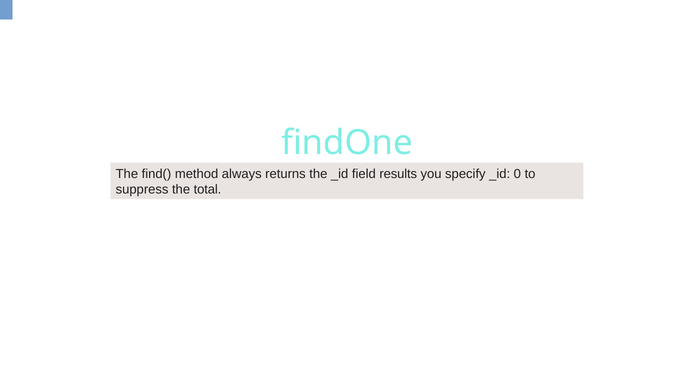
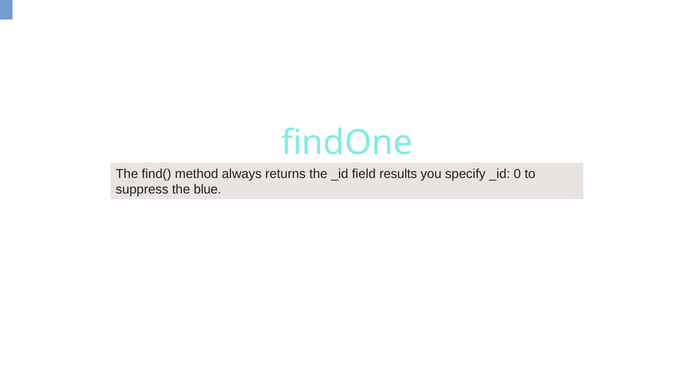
total: total -> blue
